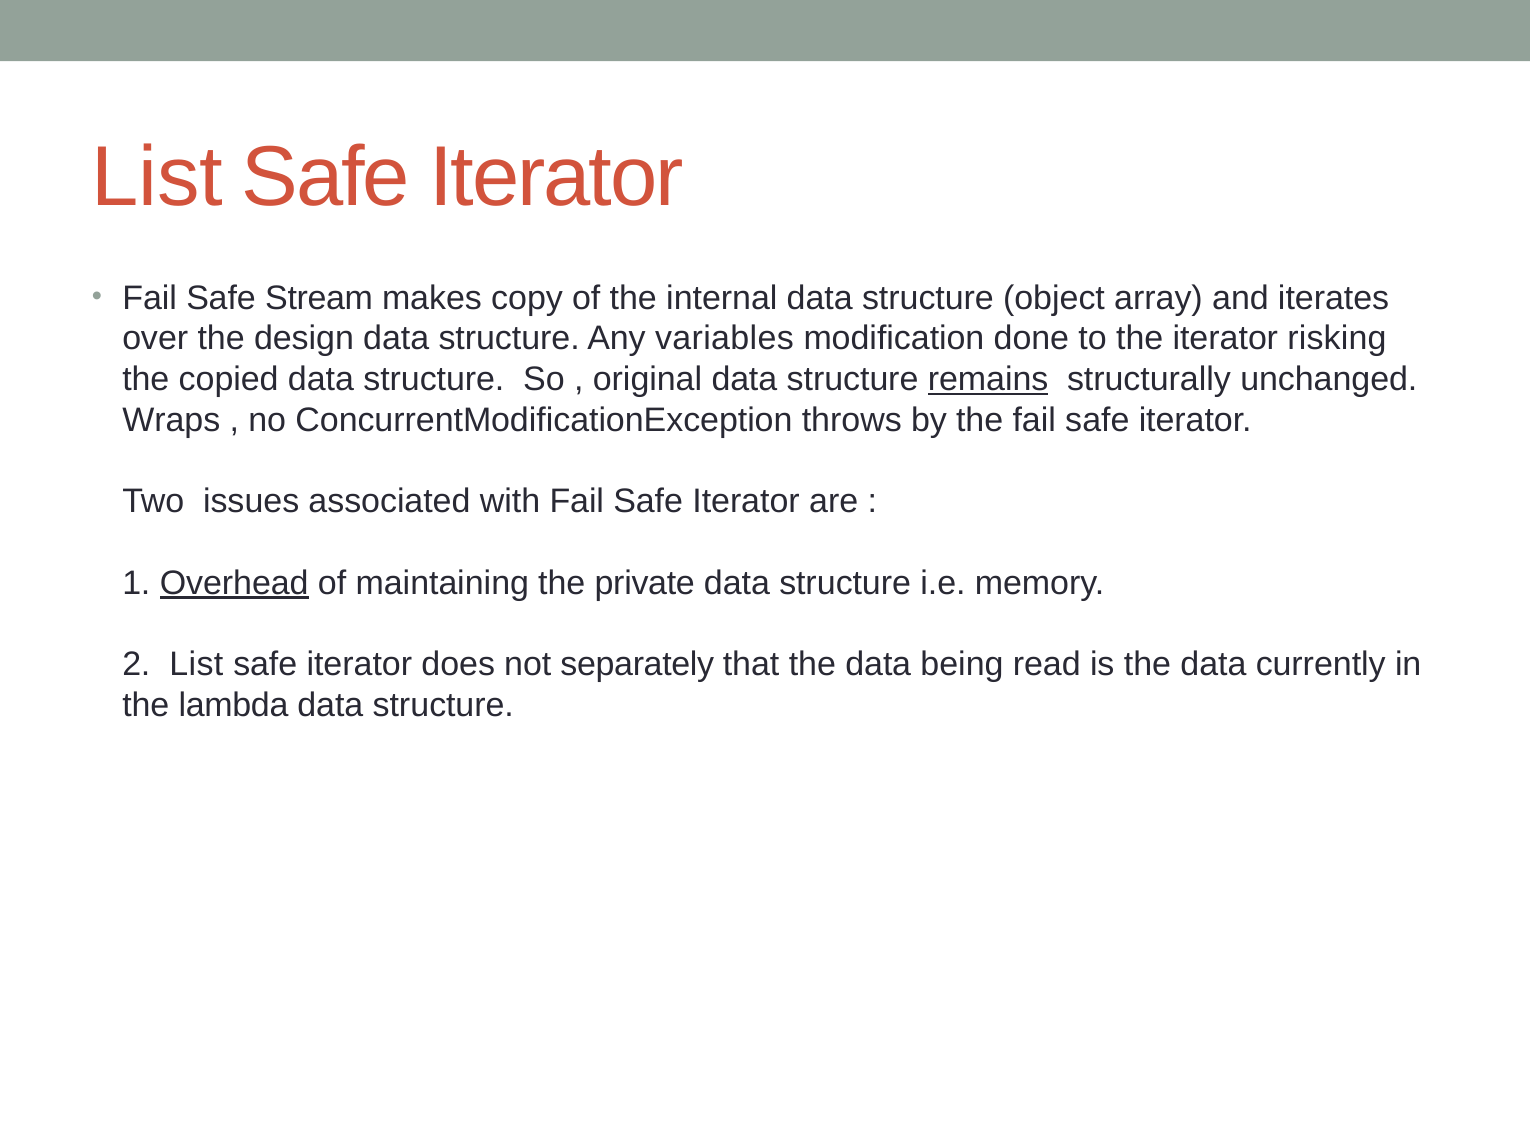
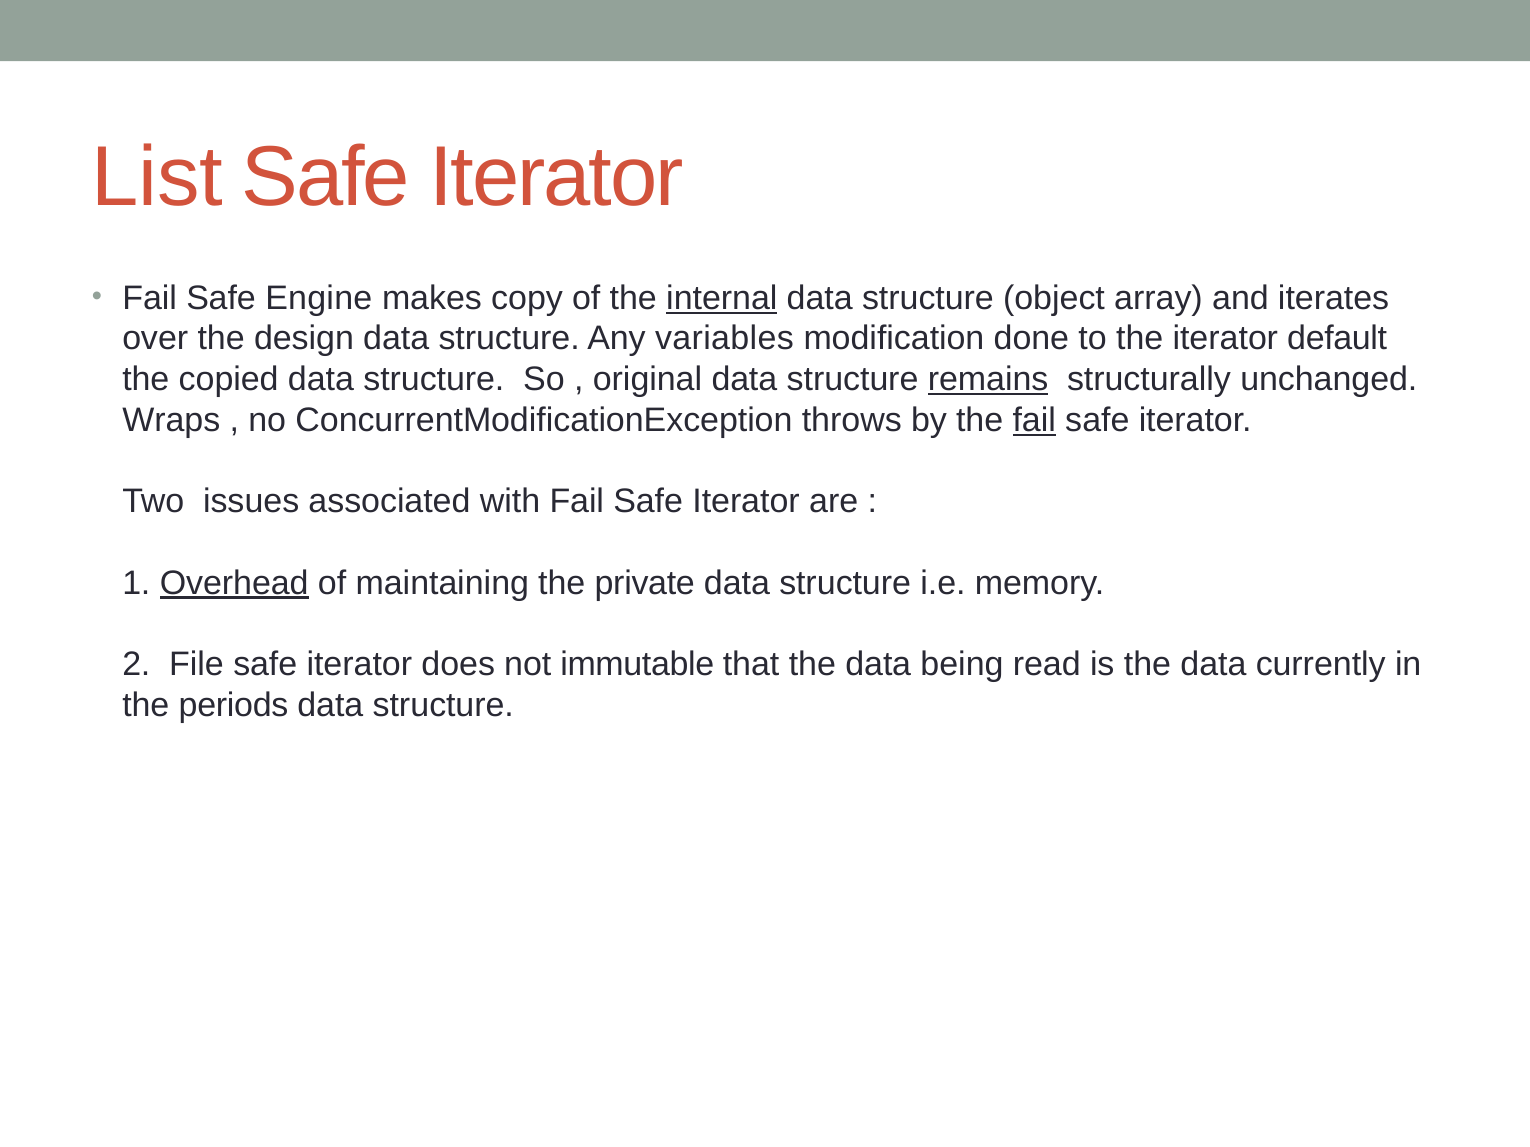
Stream: Stream -> Engine
internal underline: none -> present
risking: risking -> default
fail at (1034, 420) underline: none -> present
2 List: List -> File
separately: separately -> immutable
lambda: lambda -> periods
